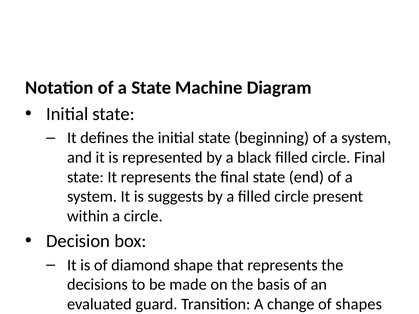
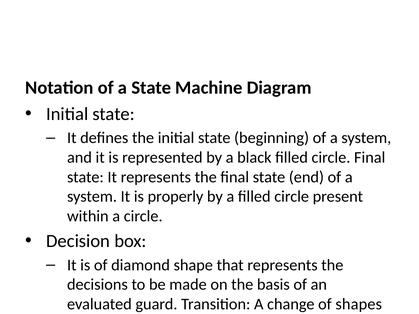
suggests: suggests -> properly
